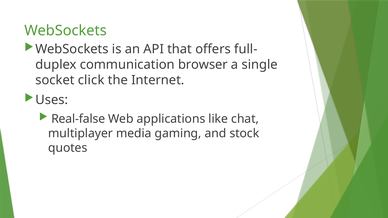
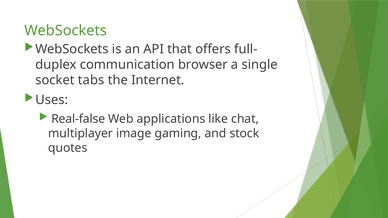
click: click -> tabs
media: media -> image
